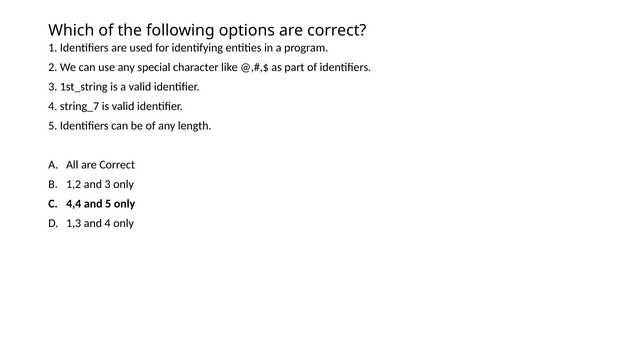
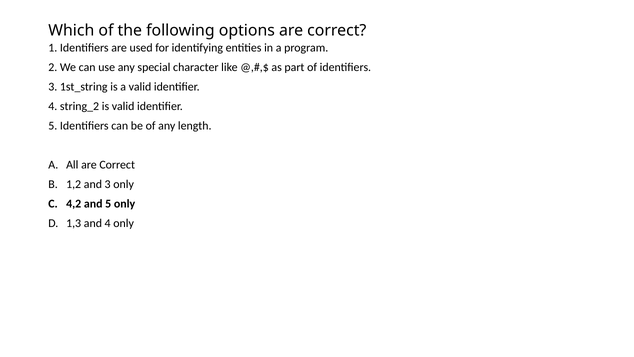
string_7: string_7 -> string_2
4,4: 4,4 -> 4,2
